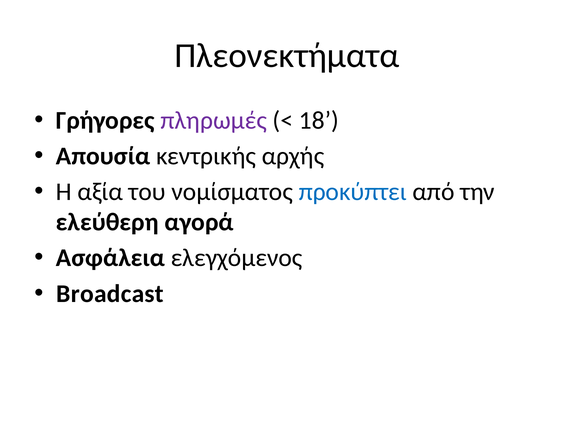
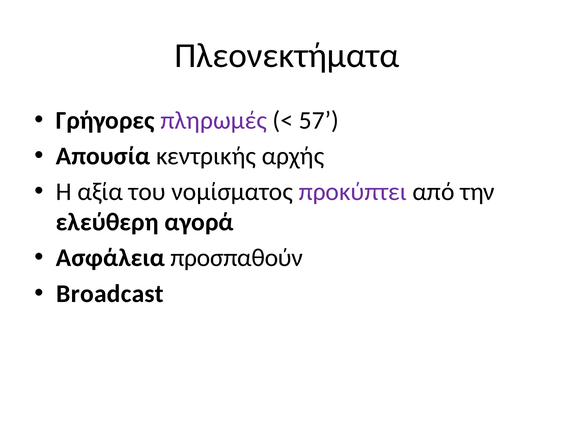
18: 18 -> 57
προκύπτει colour: blue -> purple
ελεγχόμενος: ελεγχόμενος -> προσπαθούν
